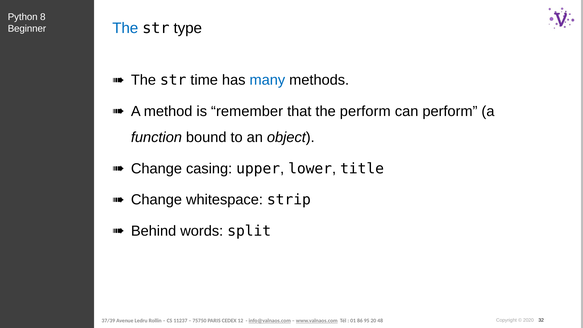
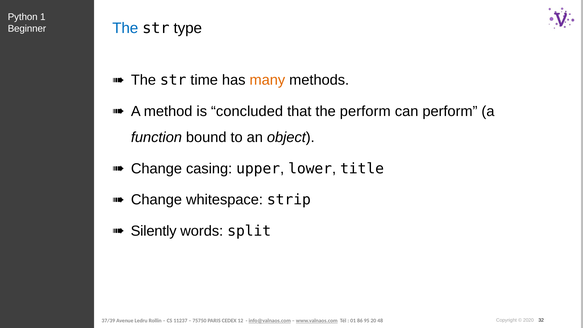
8: 8 -> 1
many colour: blue -> orange
remember: remember -> concluded
Behind: Behind -> Silently
